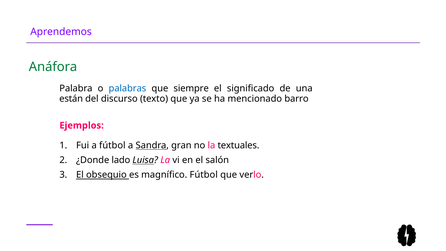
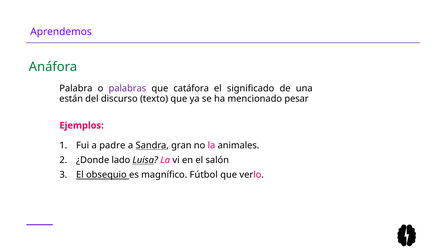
palabras colour: blue -> purple
siempre: siempre -> catáfora
barro: barro -> pesar
a fútbol: fútbol -> padre
textuales: textuales -> animales
